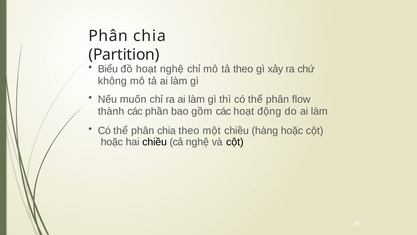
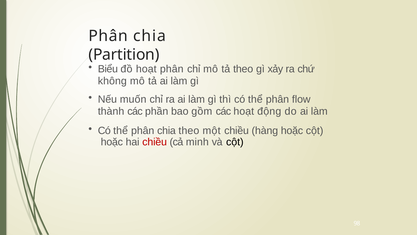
hoạt nghệ: nghệ -> phân
chiều at (155, 142) colour: black -> red
cả nghệ: nghệ -> minh
